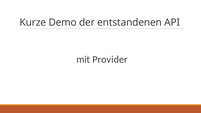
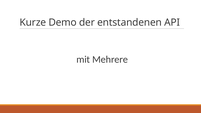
Provider: Provider -> Mehrere
